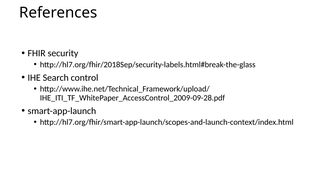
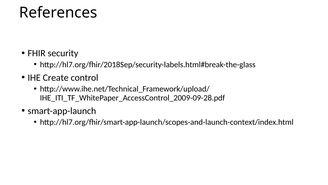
Search: Search -> Create
